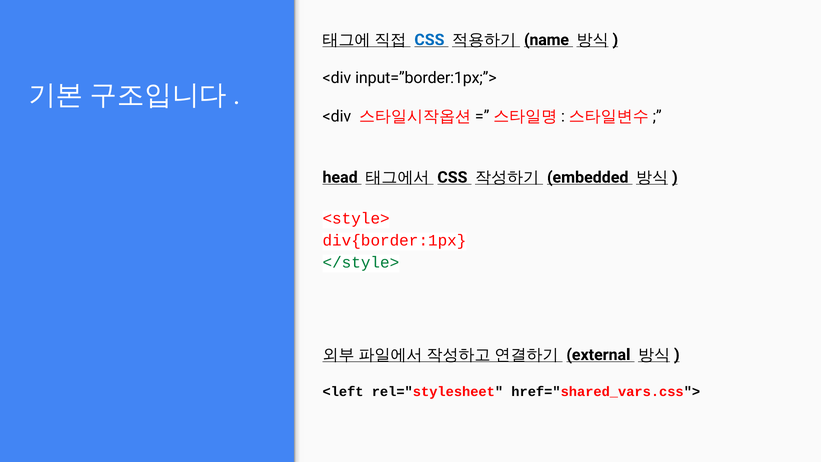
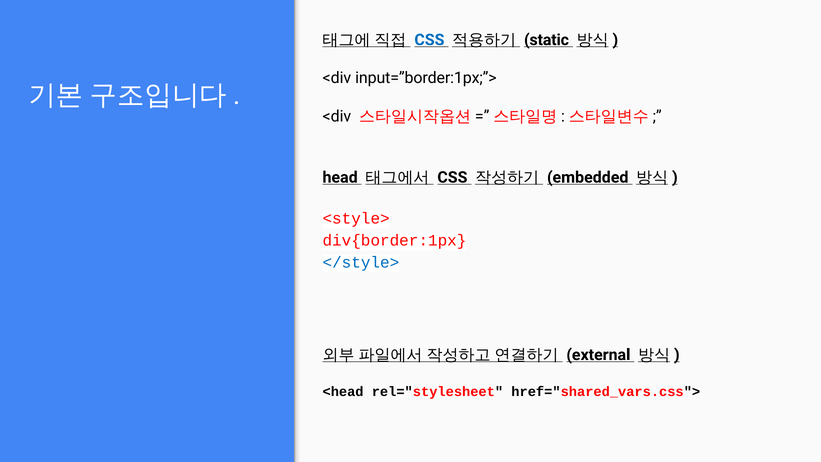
name: name -> static
</style> colour: green -> blue
<left: <left -> <head
